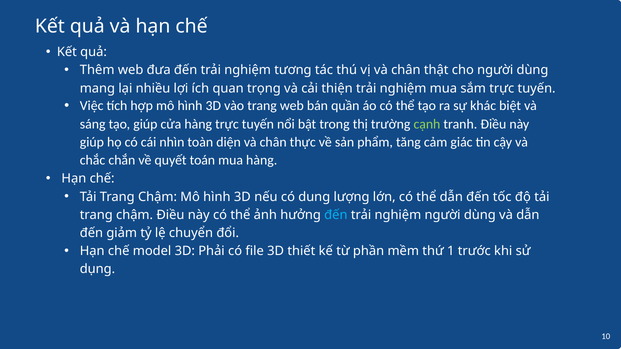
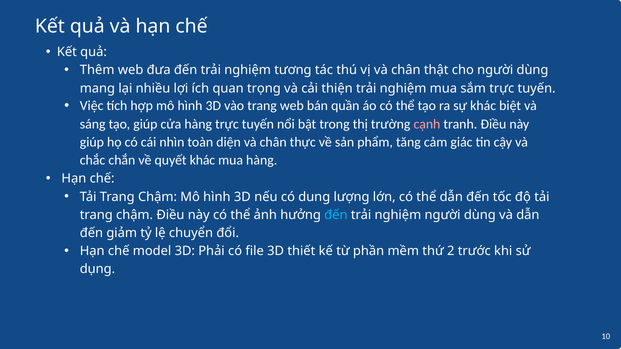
cạnh colour: light green -> pink
quyết toán: toán -> khác
1: 1 -> 2
